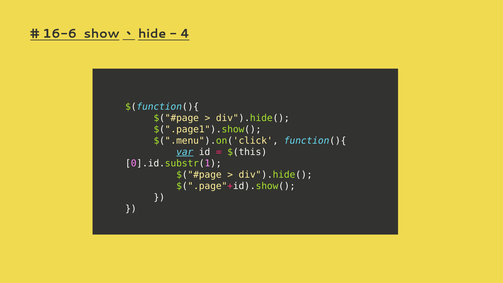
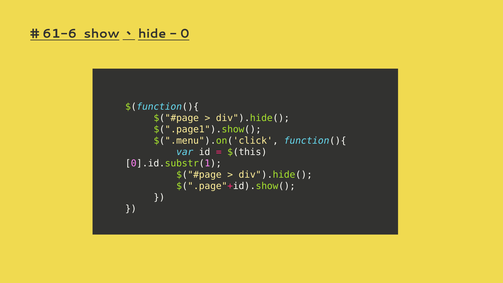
16-6: 16-6 -> 61-6
4: 4 -> 0
var underline: present -> none
